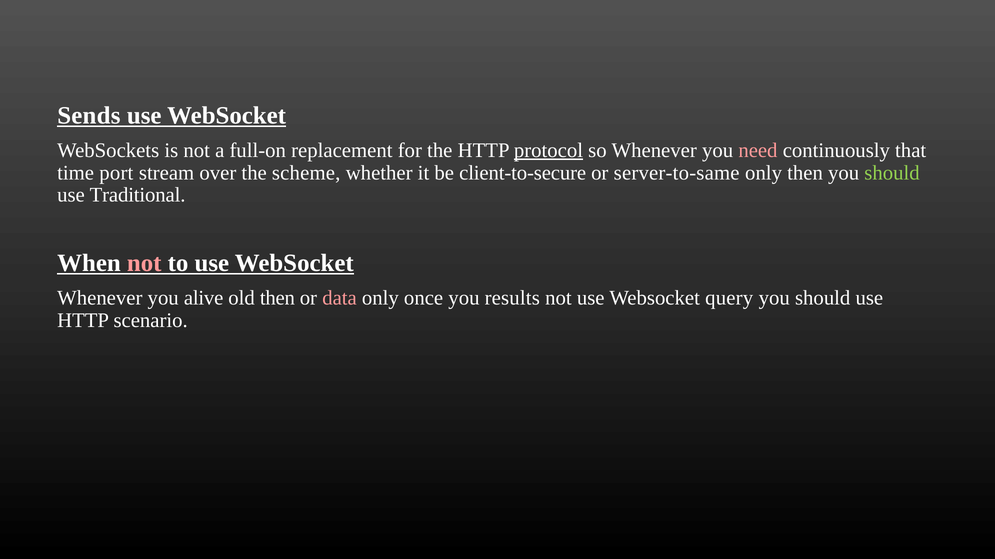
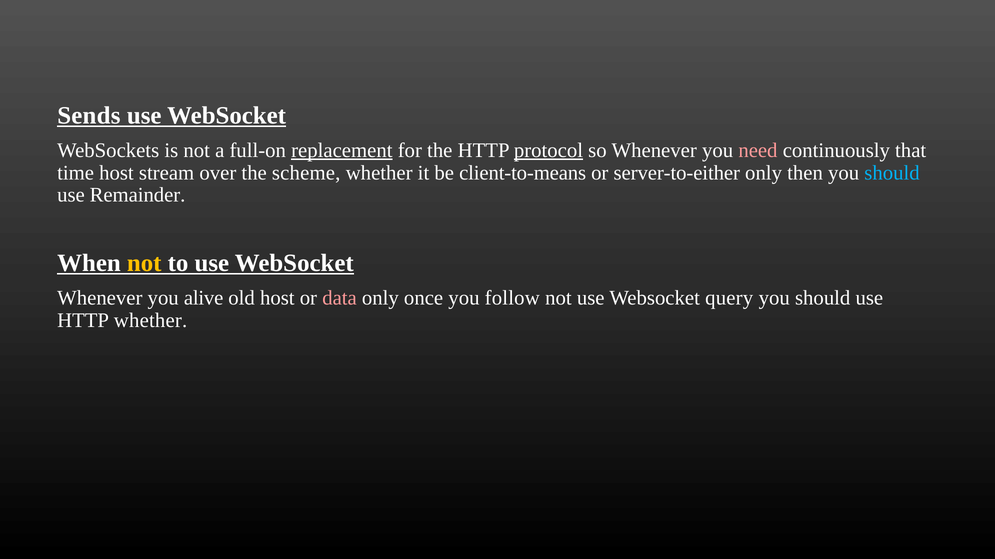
replacement underline: none -> present
time port: port -> host
client-to-secure: client-to-secure -> client-to-means
server-to-same: server-to-same -> server-to-either
should at (892, 173) colour: light green -> light blue
Traditional: Traditional -> Remainder
not at (144, 263) colour: pink -> yellow
old then: then -> host
results: results -> follow
HTTP scenario: scenario -> whether
